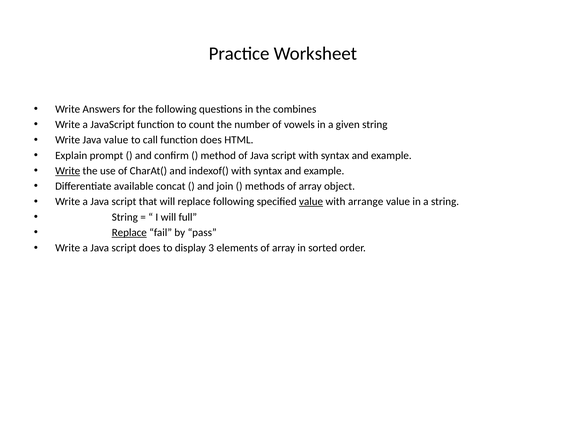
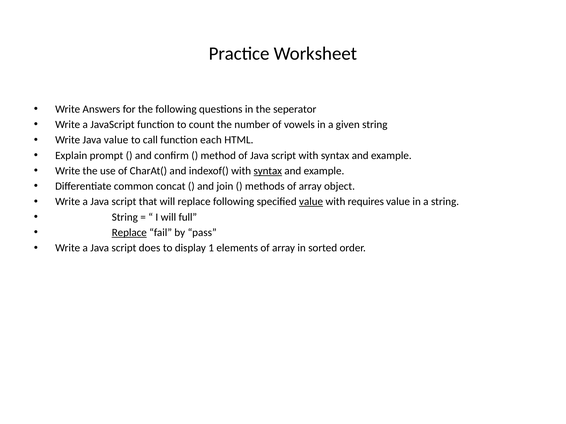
combines: combines -> seperator
function does: does -> each
Write at (68, 171) underline: present -> none
syntax at (268, 171) underline: none -> present
available: available -> common
arrange: arrange -> requires
3: 3 -> 1
